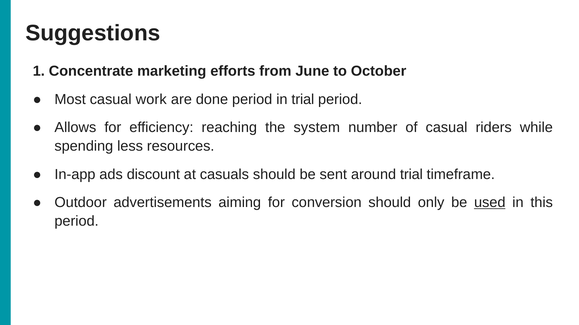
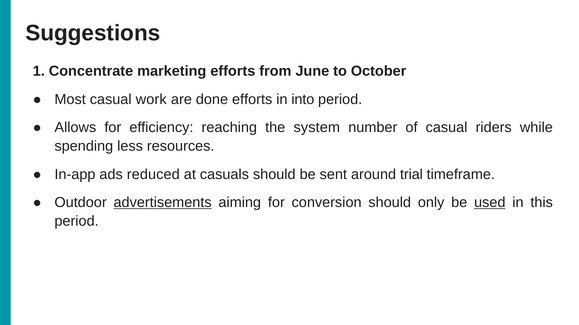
done period: period -> efforts
in trial: trial -> into
discount: discount -> reduced
advertisements underline: none -> present
